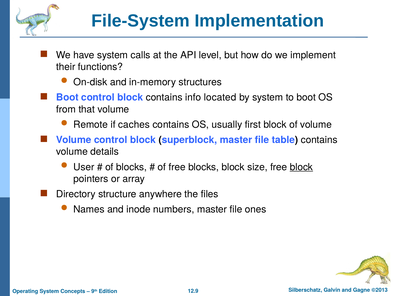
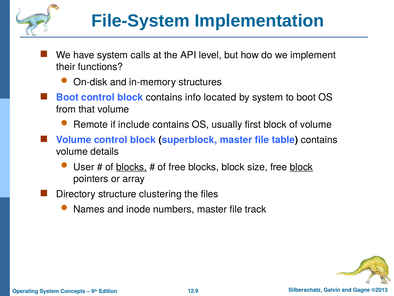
caches: caches -> include
blocks at (132, 167) underline: none -> present
anywhere: anywhere -> clustering
ones: ones -> track
